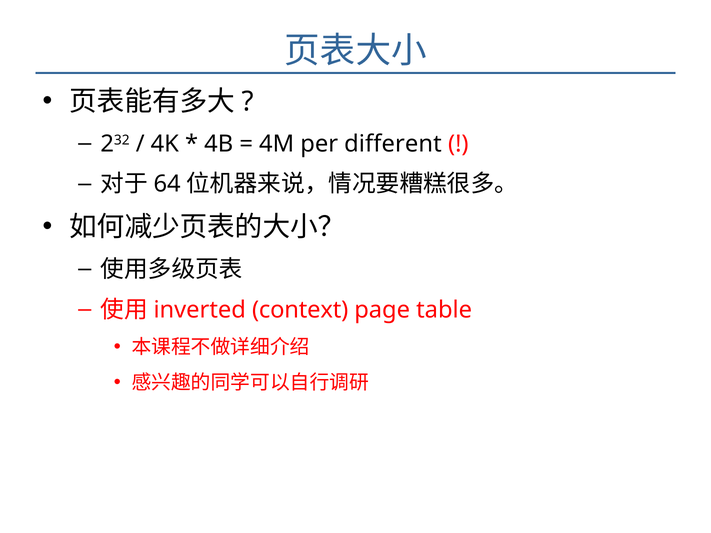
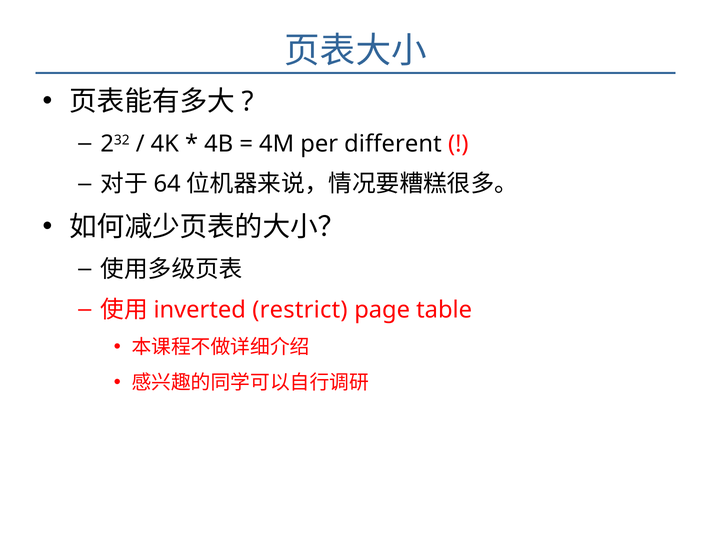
context: context -> restrict
